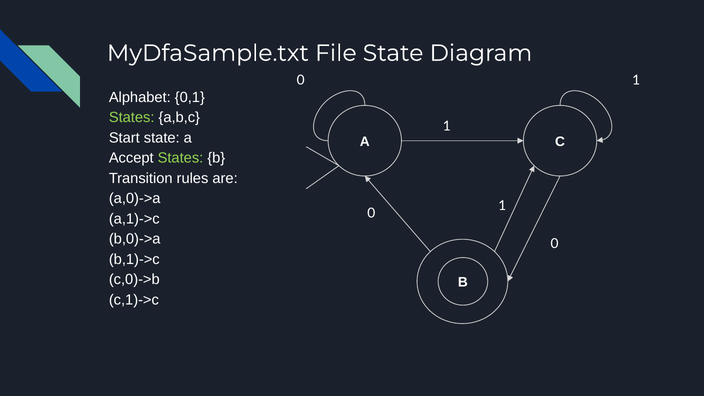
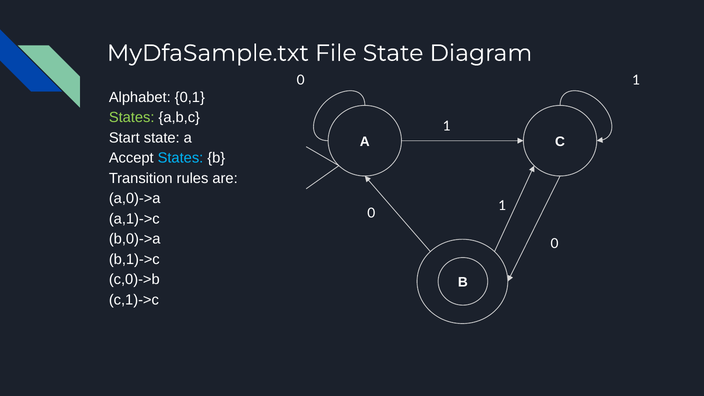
States at (180, 158) colour: light green -> light blue
